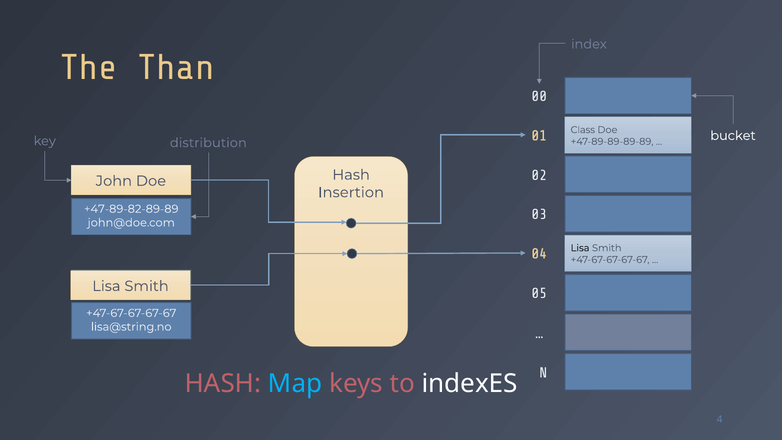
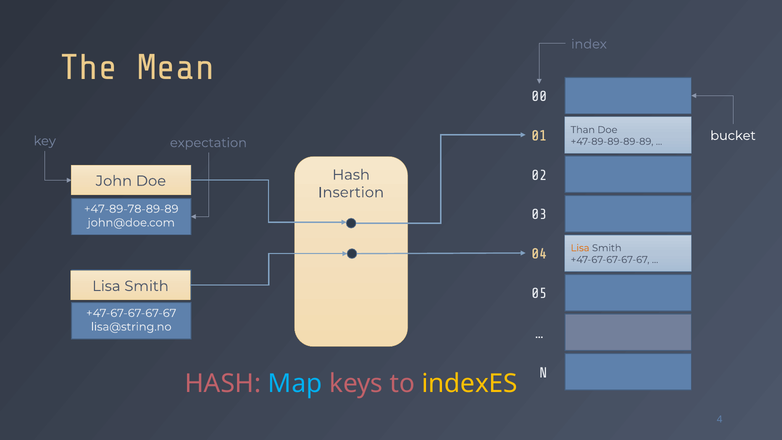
Than: Than -> Mean
Class: Class -> Than
distribution: distribution -> expectation
+47-89-82-89-89: +47-89-82-89-89 -> +47-89-78-89-89
Lisa at (580, 248) colour: black -> orange
indexES colour: white -> yellow
